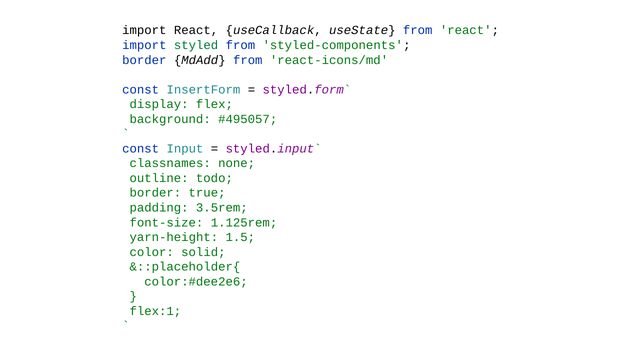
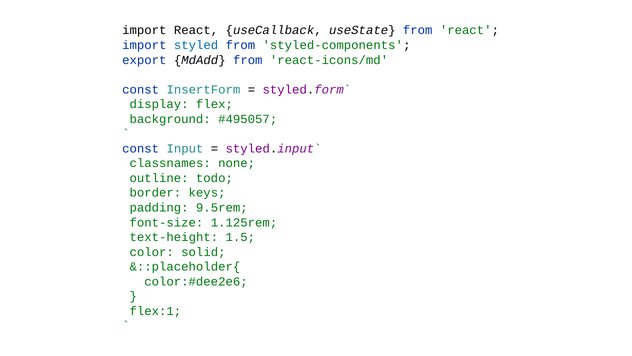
styled colour: green -> blue
border at (144, 60): border -> export
true: true -> keys
3.5rem: 3.5rem -> 9.5rem
yarn-height: yarn-height -> text-height
